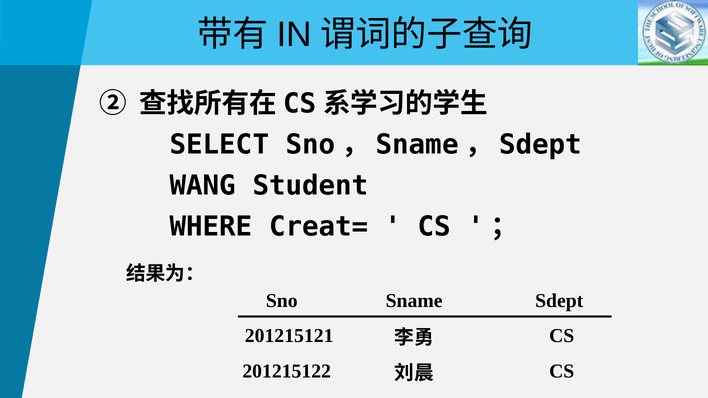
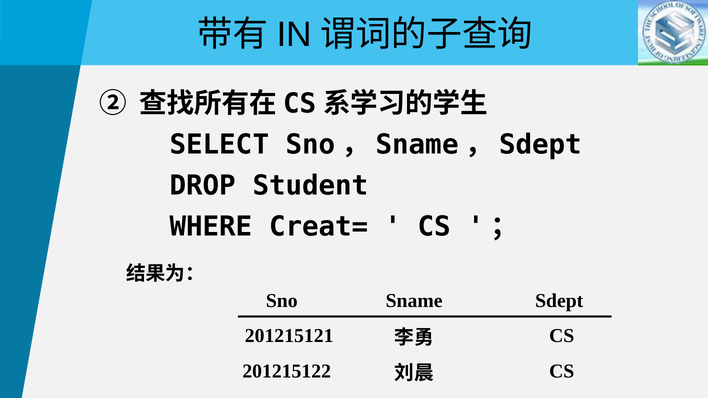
WANG: WANG -> DROP
